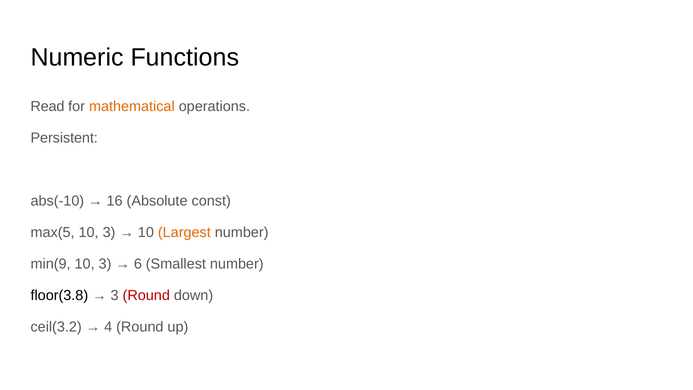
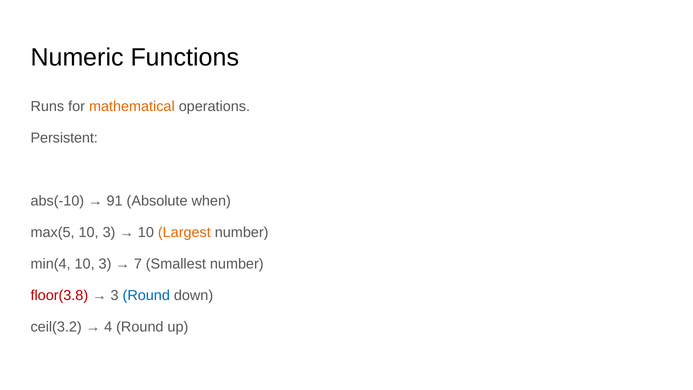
Read: Read -> Runs
16: 16 -> 91
const: const -> when
min(9: min(9 -> min(4
6: 6 -> 7
floor(3.8 colour: black -> red
Round at (146, 295) colour: red -> blue
